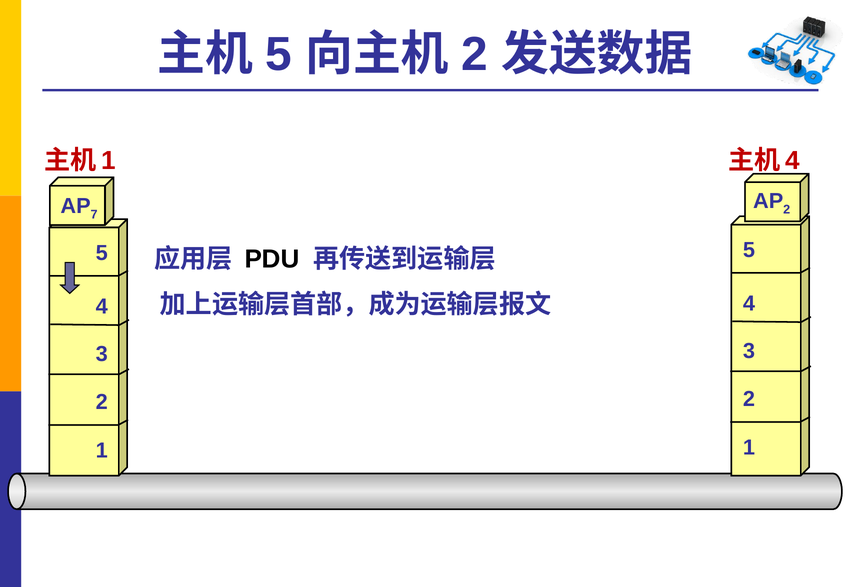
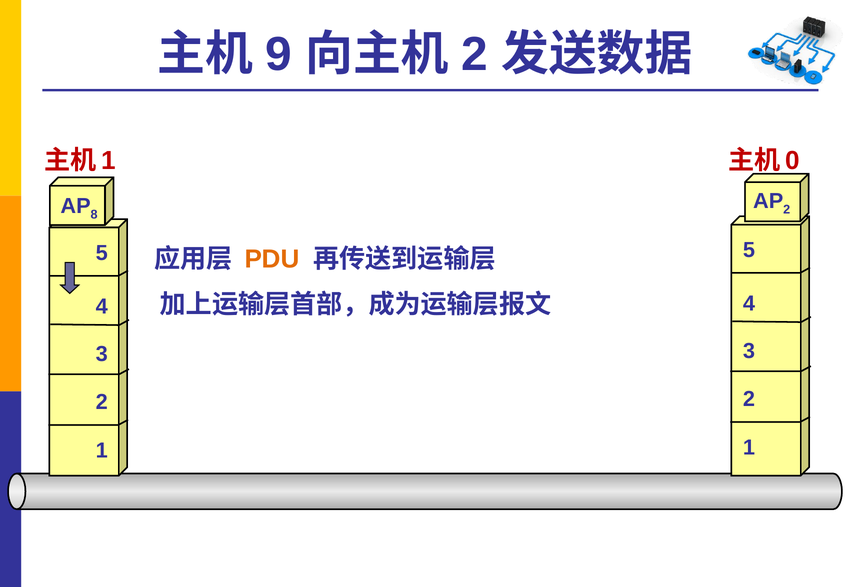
5 at (279, 55): 5 -> 9
4 at (793, 161): 4 -> 0
7: 7 -> 8
PDU colour: black -> orange
